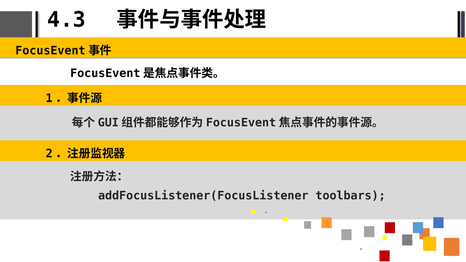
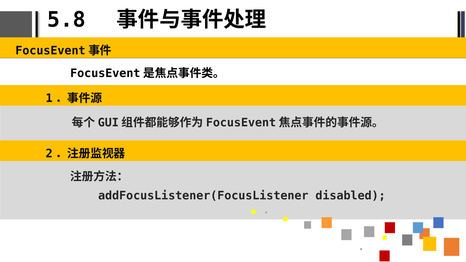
4.3: 4.3 -> 5.8
toolbars: toolbars -> disabled
